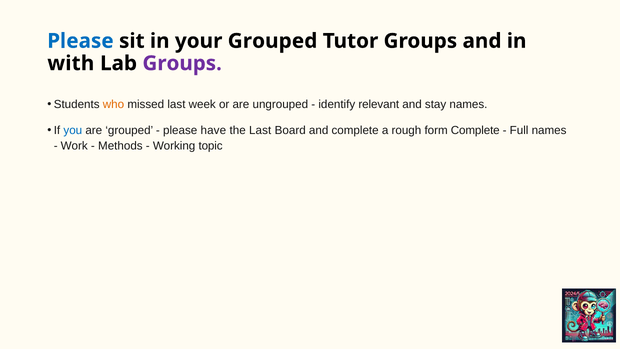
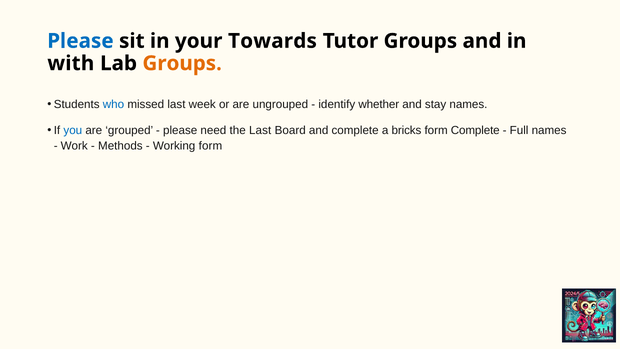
your Grouped: Grouped -> Towards
Groups at (182, 63) colour: purple -> orange
who colour: orange -> blue
relevant: relevant -> whether
have: have -> need
rough: rough -> bricks
Working topic: topic -> form
